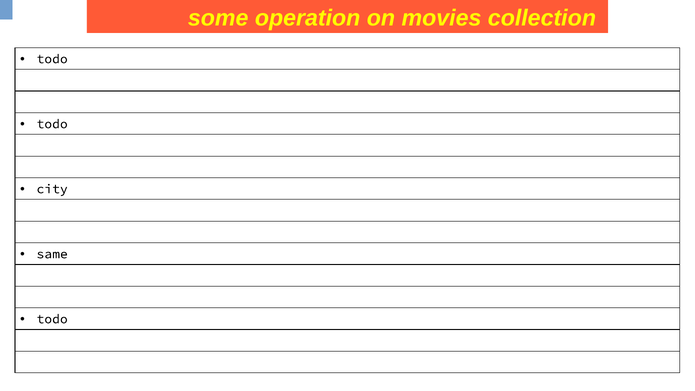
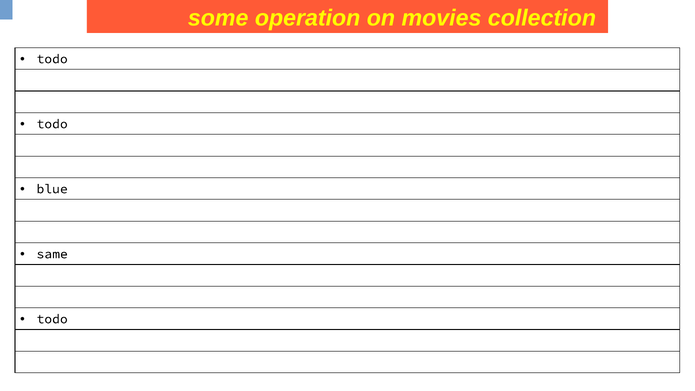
city: city -> blue
